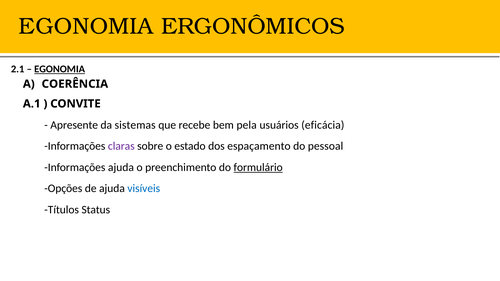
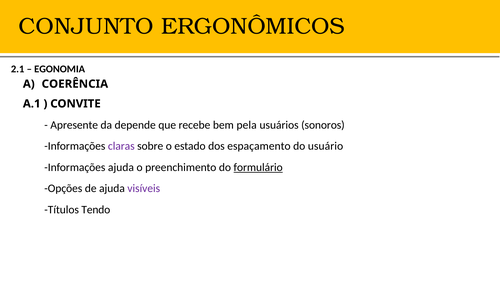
EGONOMIA at (86, 26): EGONOMIA -> CONJUNTO
EGONOMIA at (60, 69) underline: present -> none
sistemas: sistemas -> depende
eficácia: eficácia -> sonoros
pessoal: pessoal -> usuário
visíveis colour: blue -> purple
Status: Status -> Tendo
